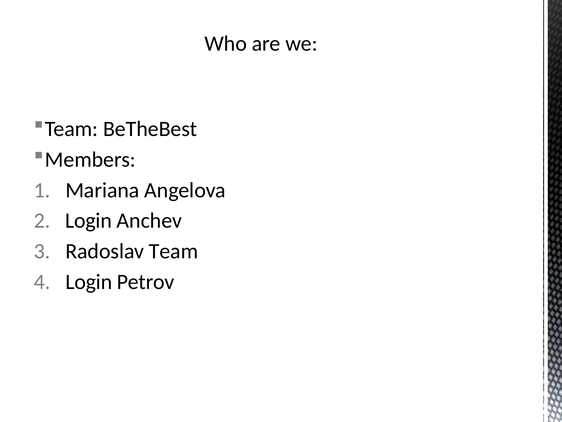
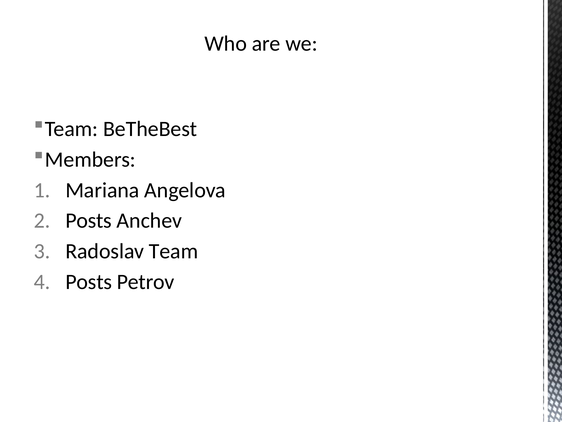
Login at (89, 220): Login -> Posts
Login at (89, 282): Login -> Posts
